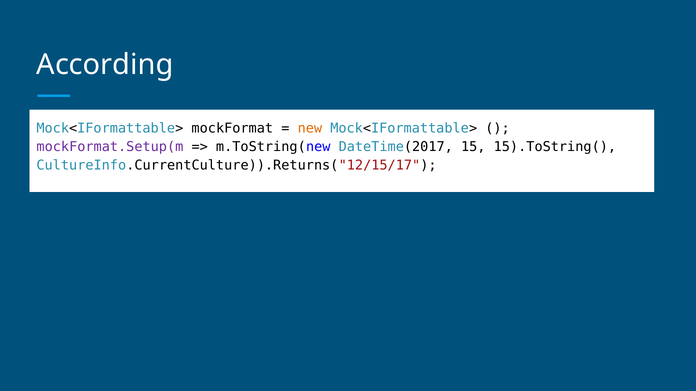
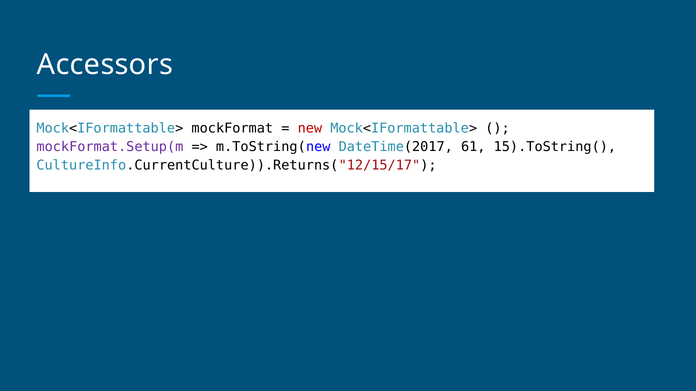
According: According -> Accessors
new colour: orange -> red
15: 15 -> 61
